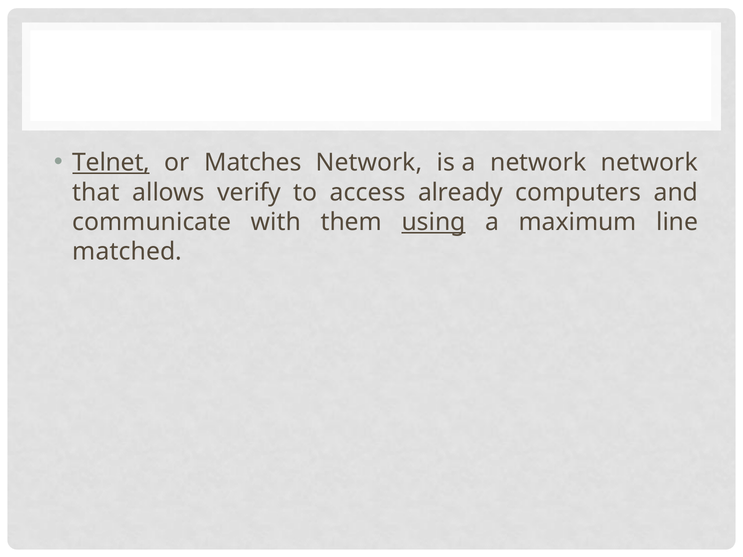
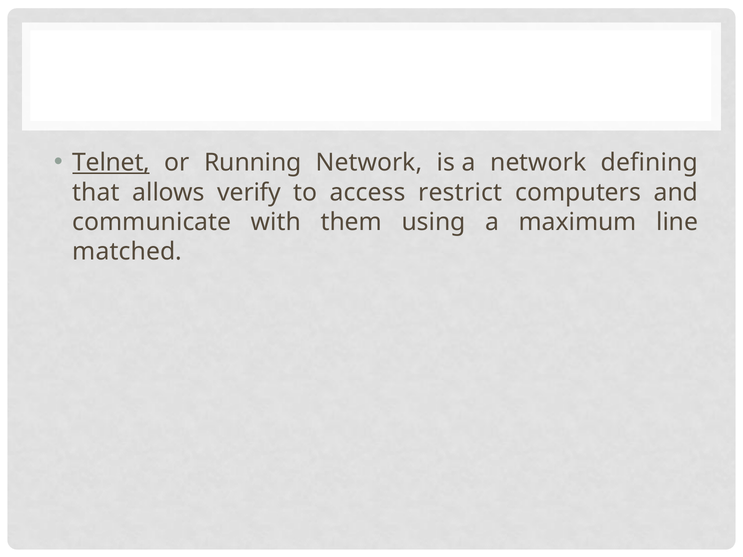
Matches: Matches -> Running
network network: network -> defining
already: already -> restrict
using underline: present -> none
